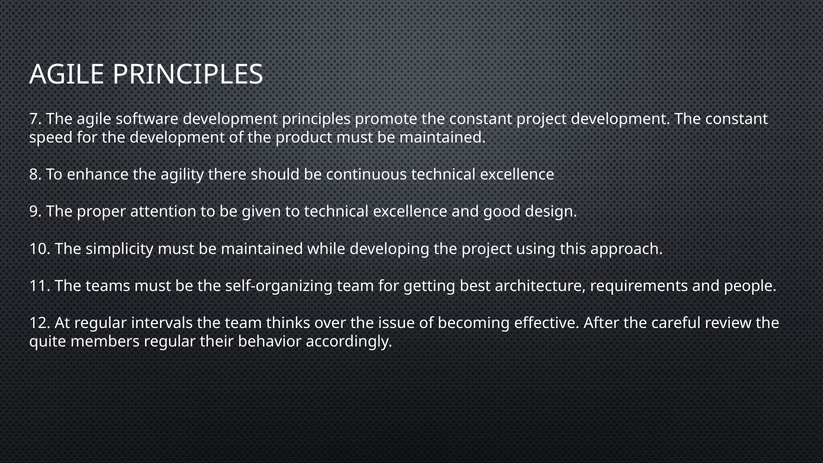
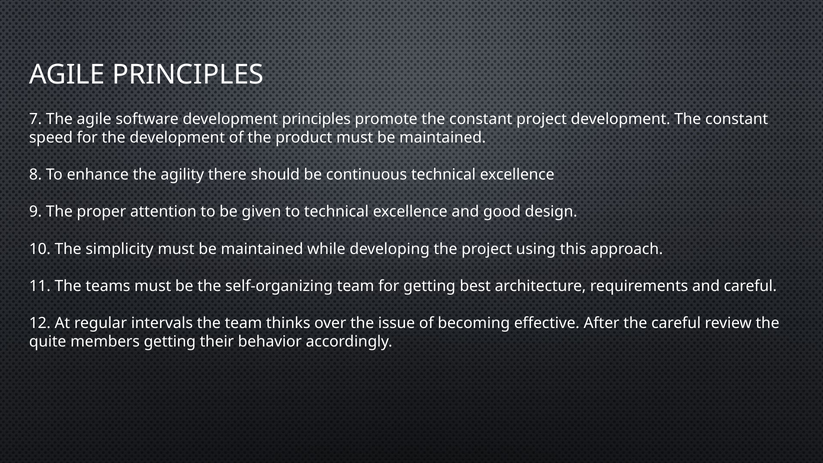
and people: people -> careful
members regular: regular -> getting
